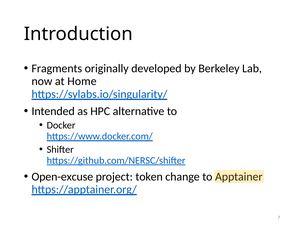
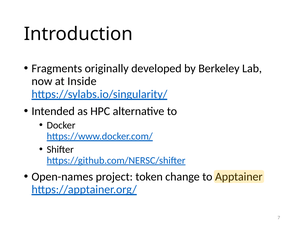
Home: Home -> Inside
Open-excuse: Open-excuse -> Open-names
